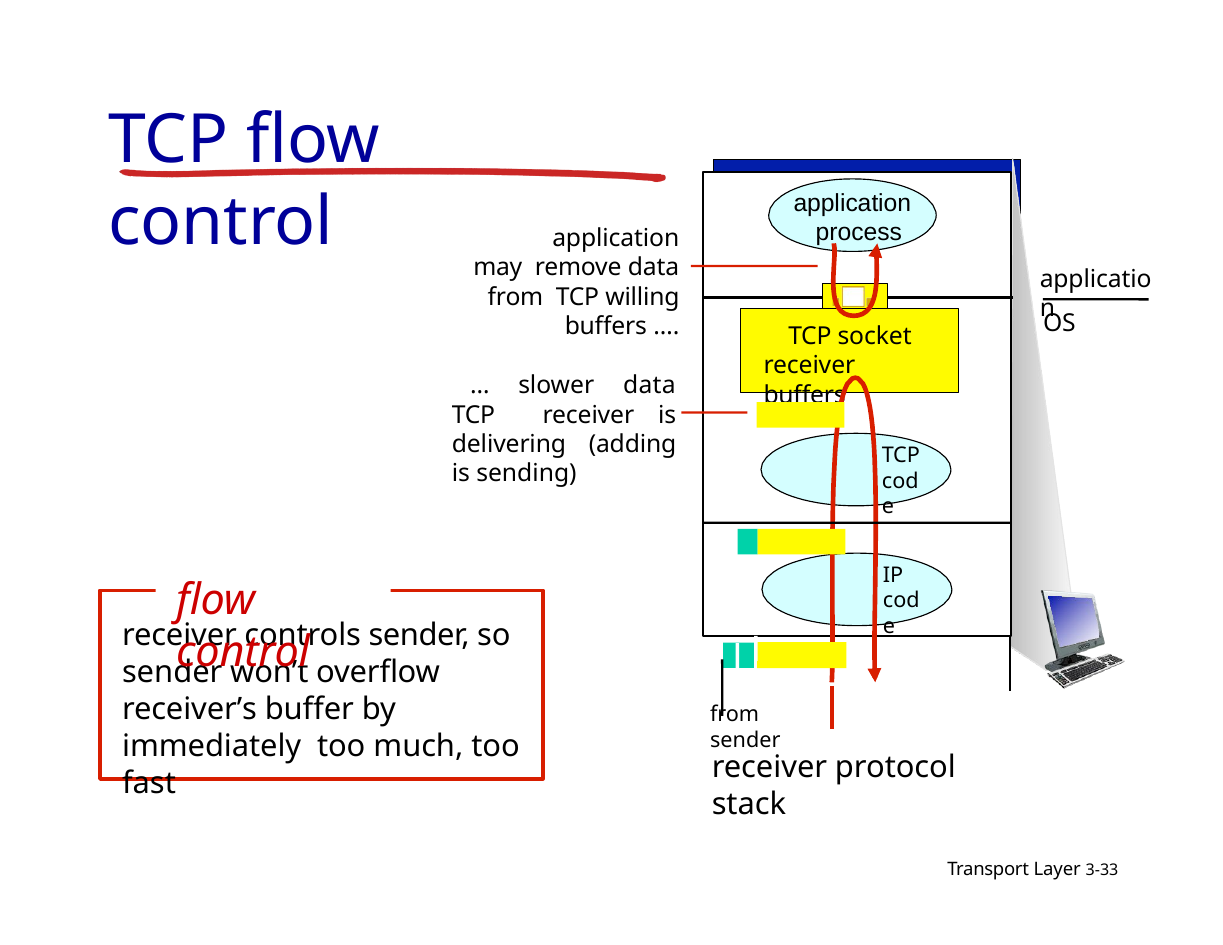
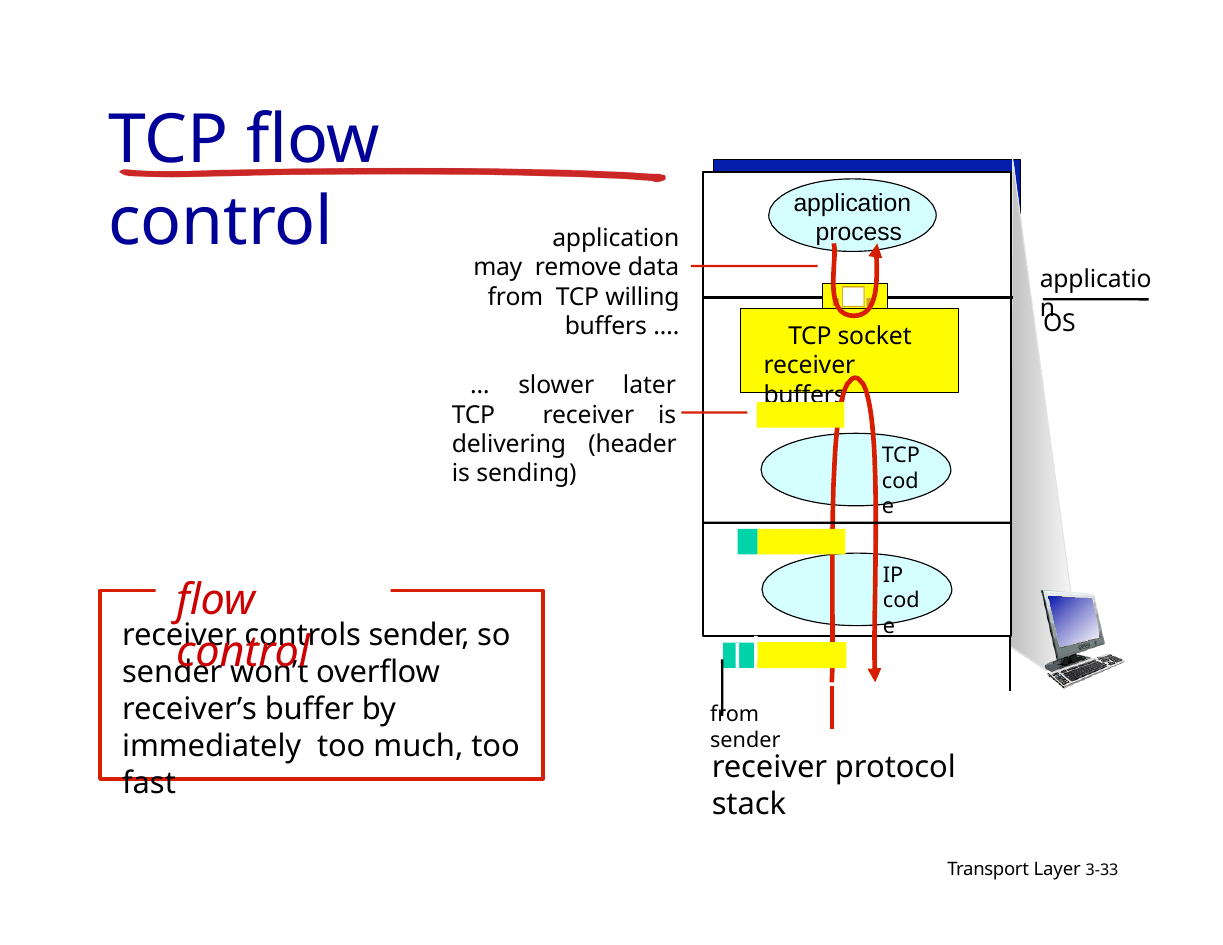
slower data: data -> later
adding: adding -> header
